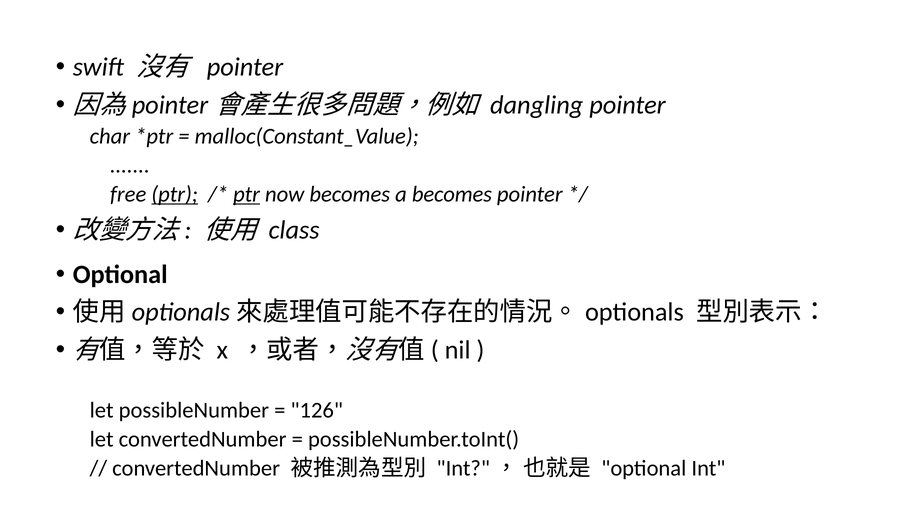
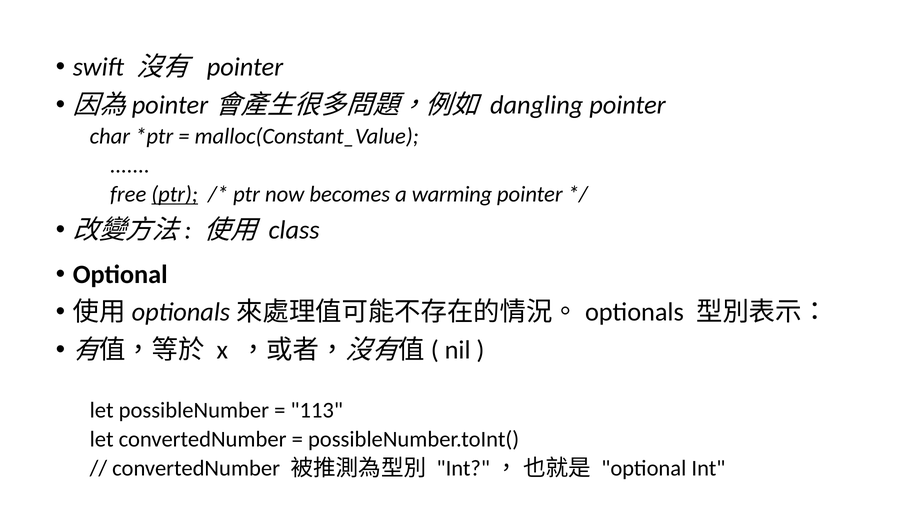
ptr at (247, 194) underline: present -> none
a becomes: becomes -> warming
126: 126 -> 113
